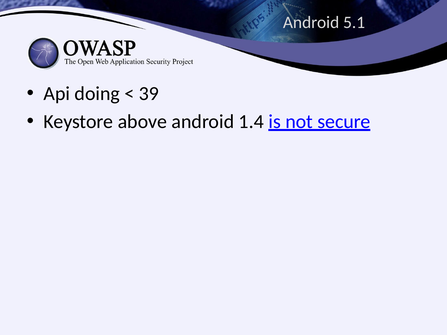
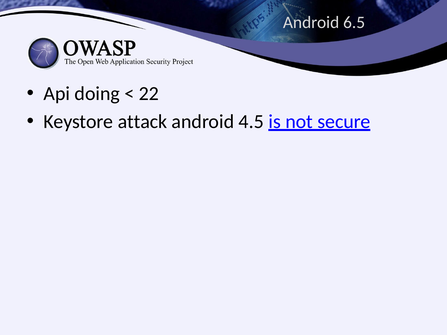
5.1: 5.1 -> 6.5
39: 39 -> 22
above: above -> attack
1.4: 1.4 -> 4.5
